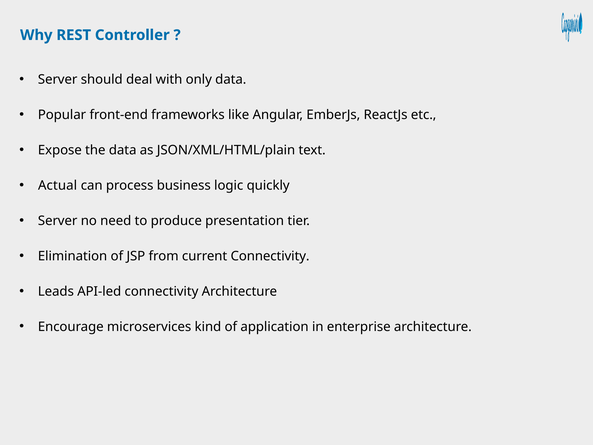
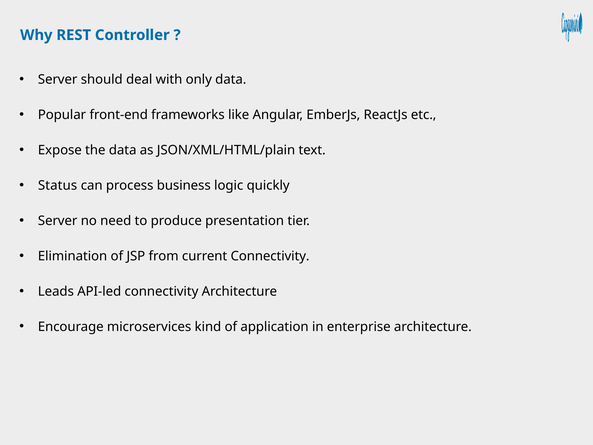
Actual: Actual -> Status
